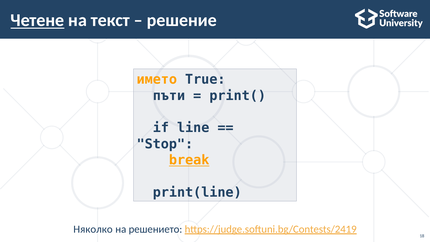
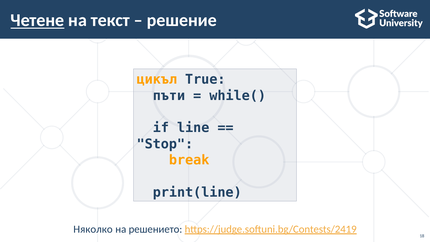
името: името -> цикъл
print(: print( -> while(
break underline: present -> none
